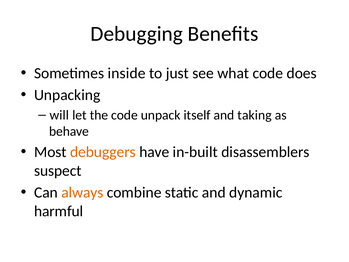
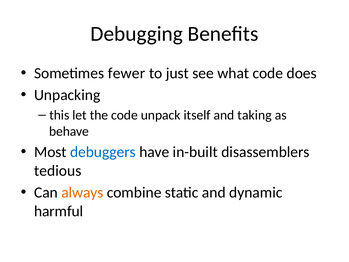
inside: inside -> fewer
will: will -> this
debuggers colour: orange -> blue
suspect: suspect -> tedious
